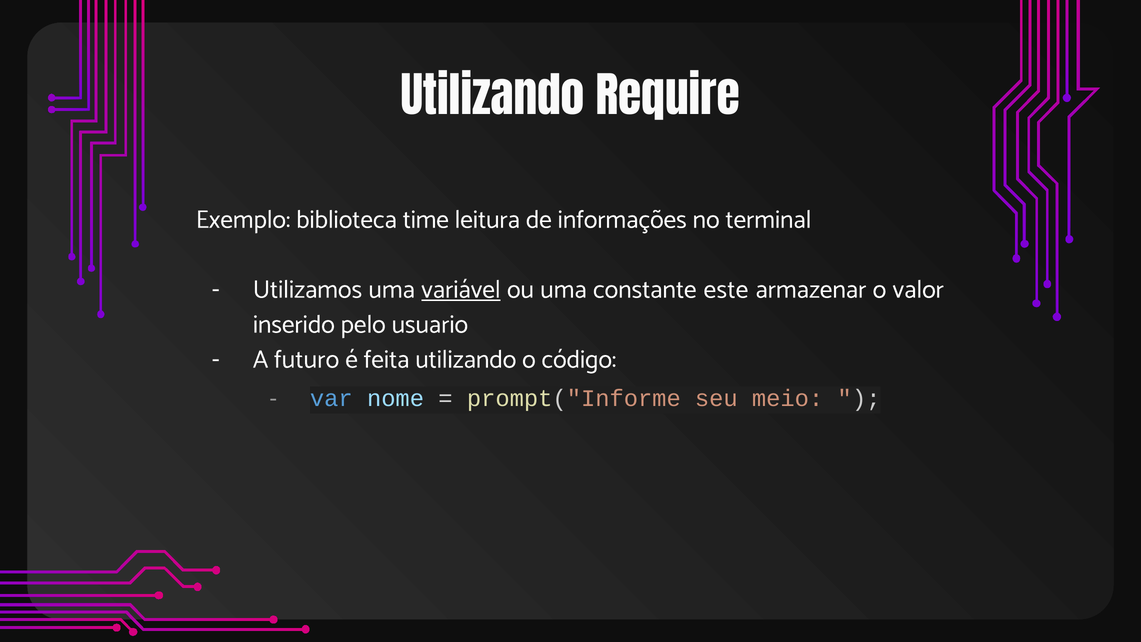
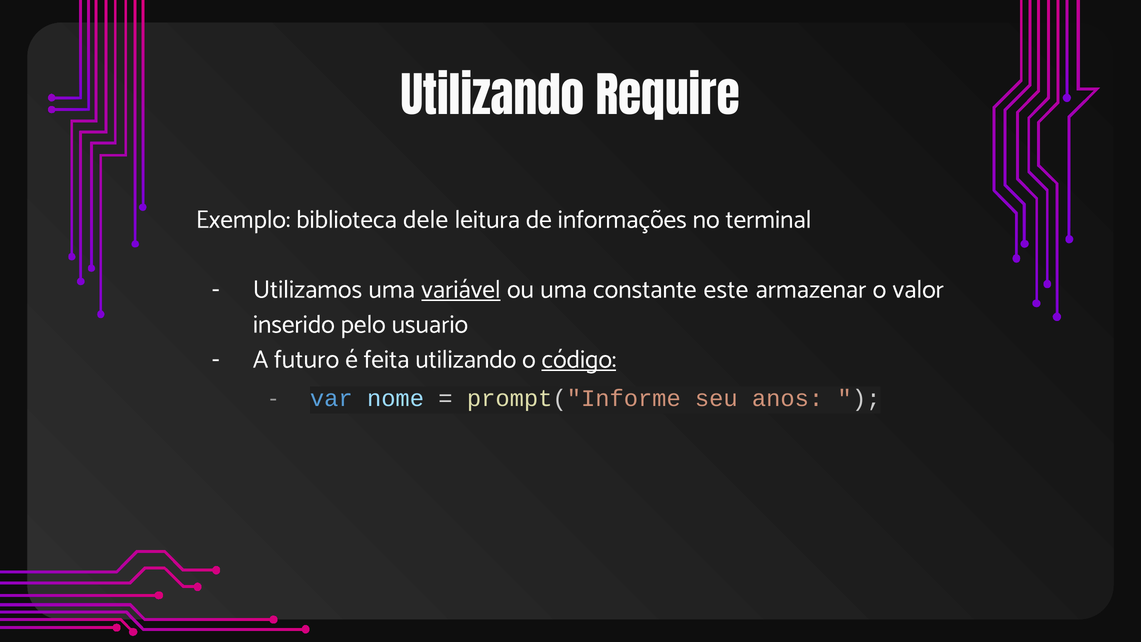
time: time -> dele
código underline: none -> present
meio: meio -> anos
